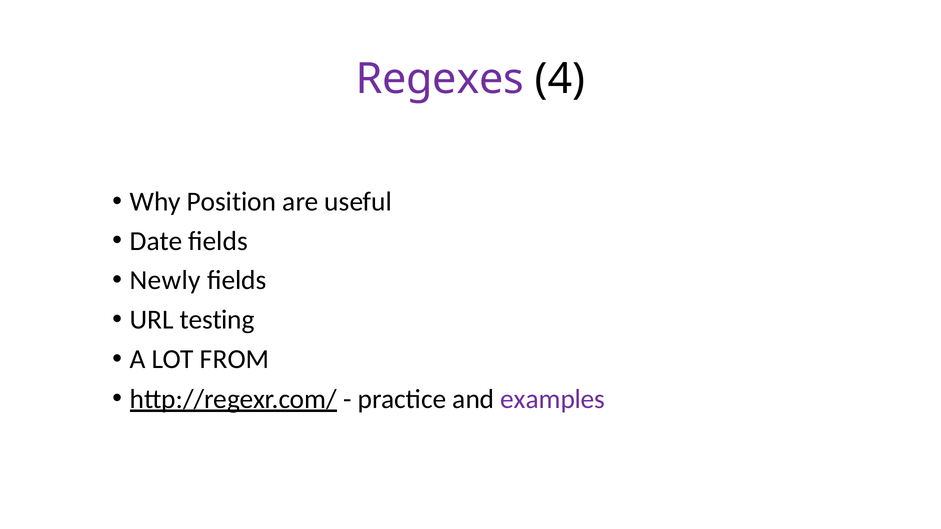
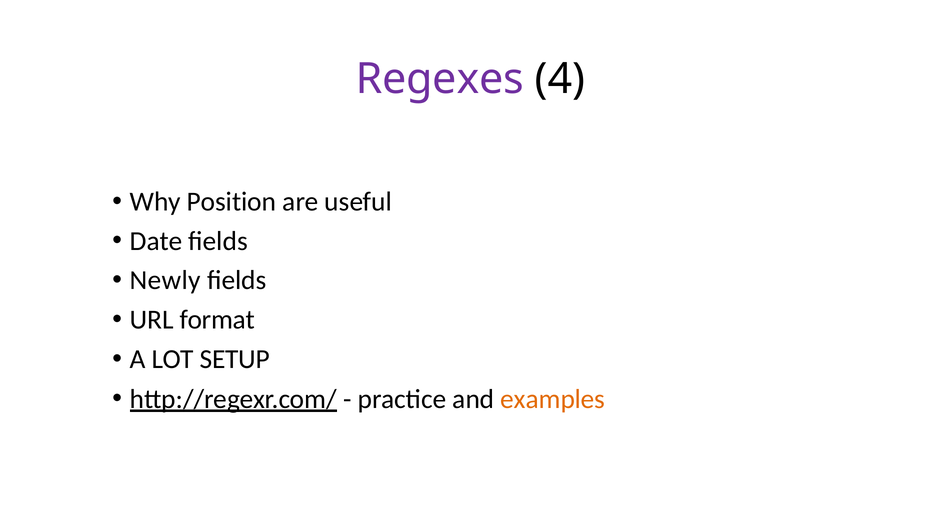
testing: testing -> format
FROM: FROM -> SETUP
examples colour: purple -> orange
